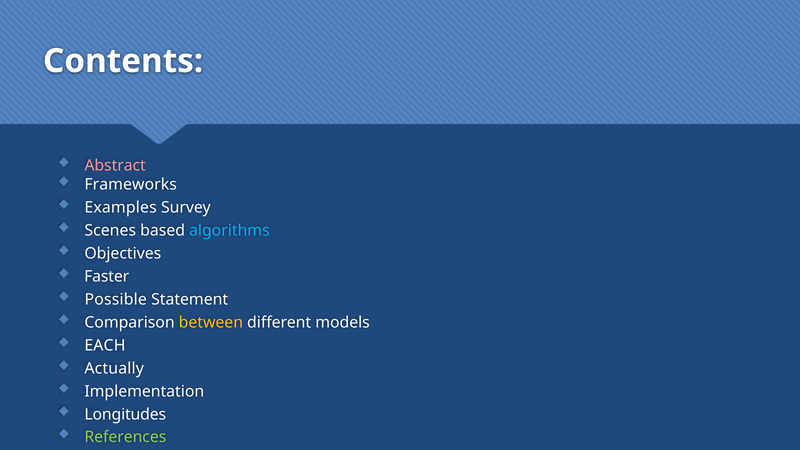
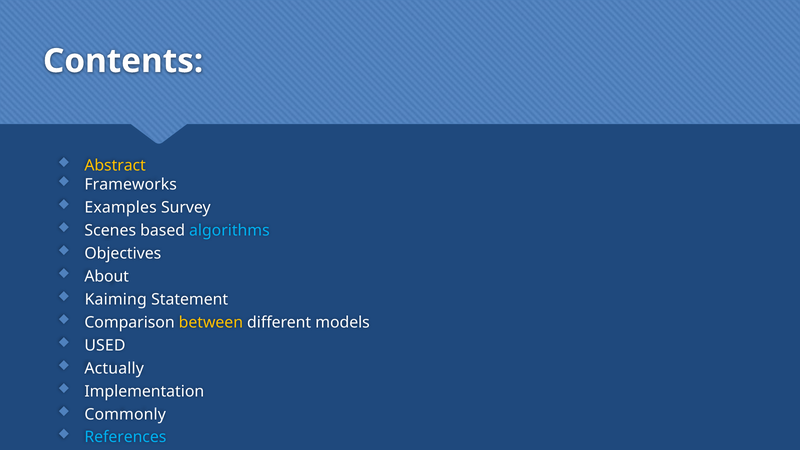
Abstract colour: pink -> yellow
Faster: Faster -> About
Possible: Possible -> Kaiming
EACH: EACH -> USED
Longitudes: Longitudes -> Commonly
References colour: light green -> light blue
